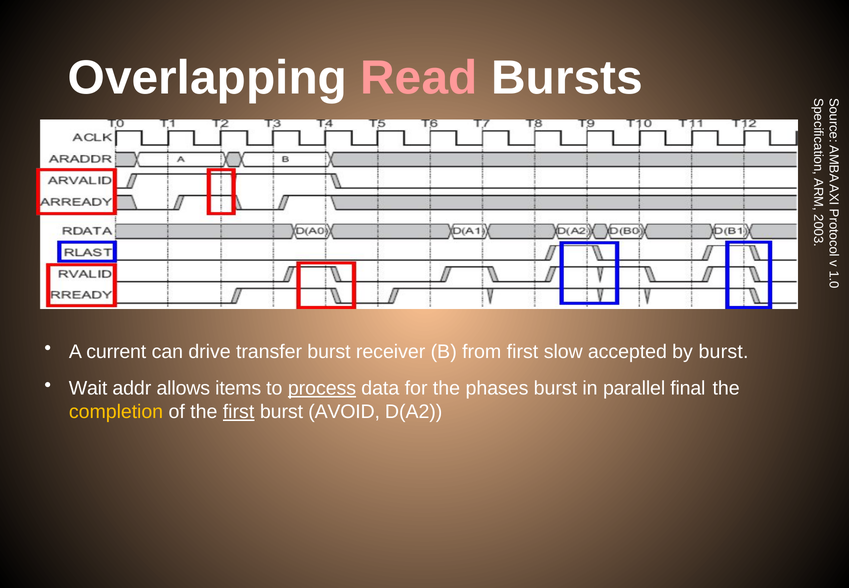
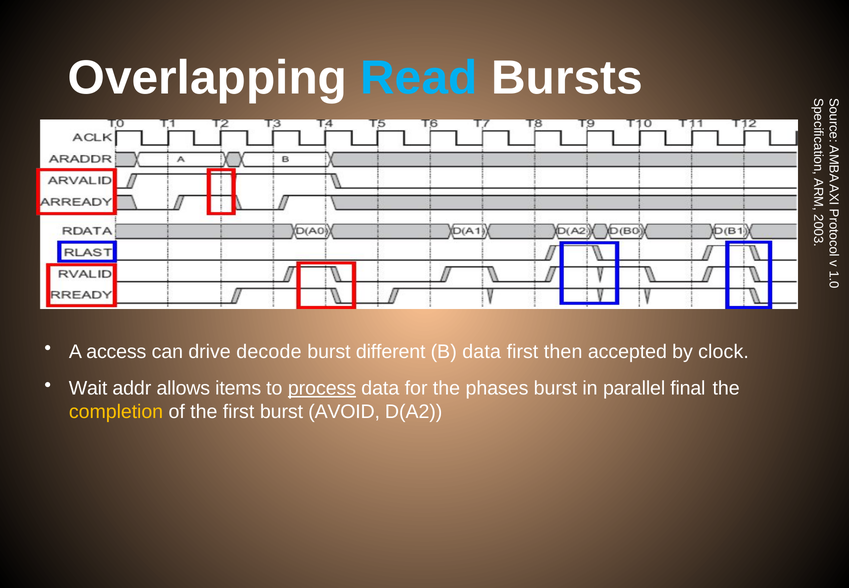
Read colour: pink -> light blue
current: current -> access
transfer: transfer -> decode
receiver: receiver -> different
B from: from -> data
slow: slow -> then
by burst: burst -> clock
first at (239, 412) underline: present -> none
